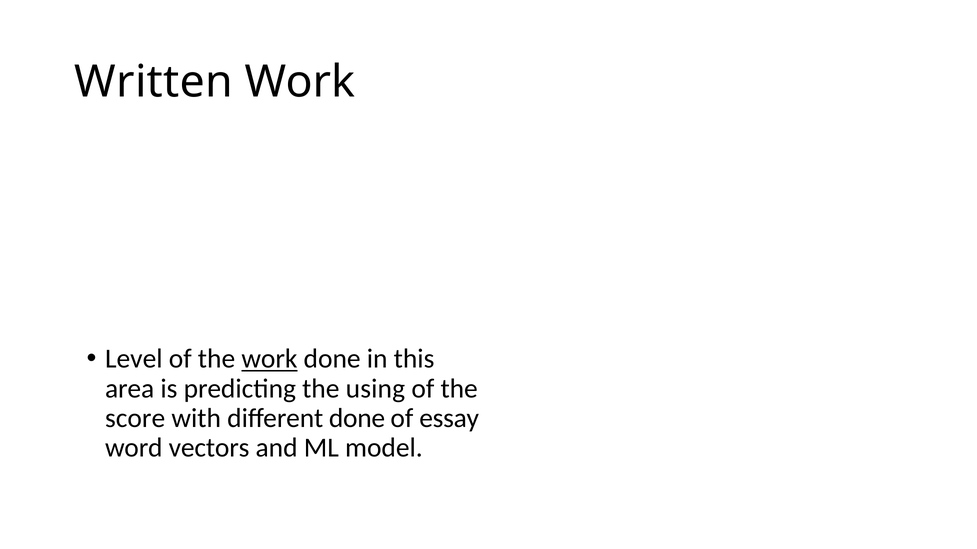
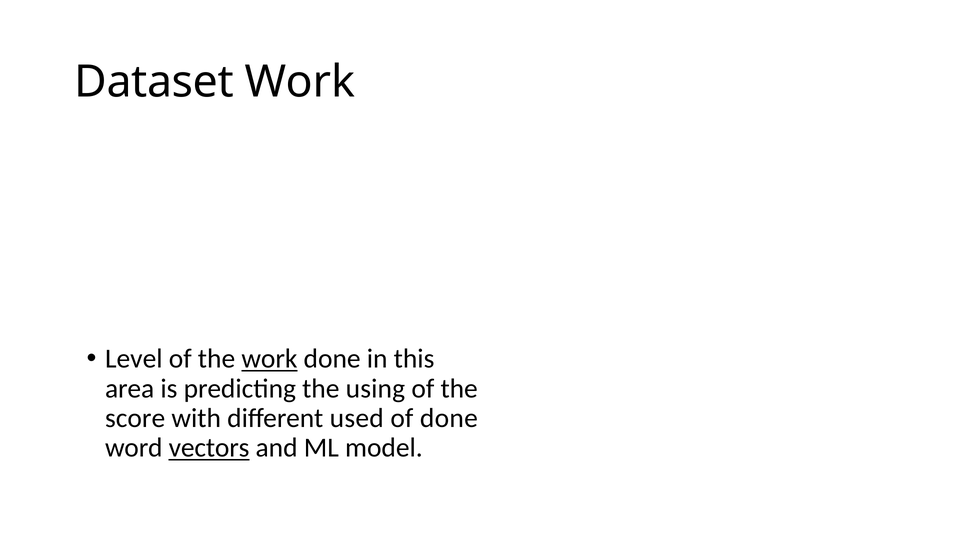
Written: Written -> Dataset
different done: done -> used
of essay: essay -> done
vectors underline: none -> present
